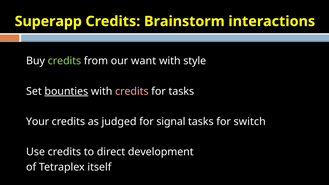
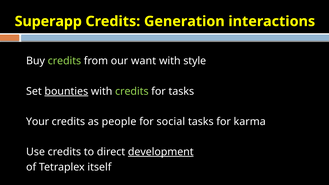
Brainstorm: Brainstorm -> Generation
credits at (132, 91) colour: pink -> light green
judged: judged -> people
signal: signal -> social
switch: switch -> karma
development underline: none -> present
